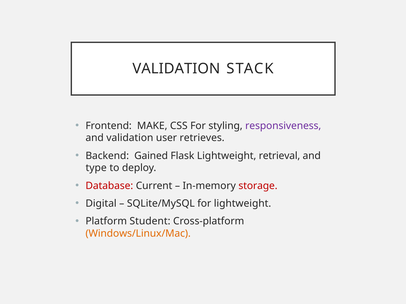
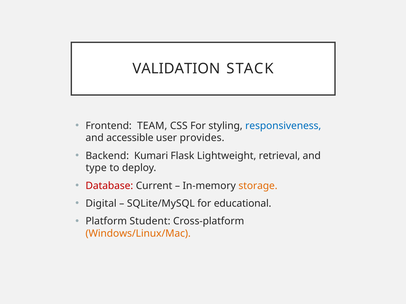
MAKE: MAKE -> TEAM
responsiveness colour: purple -> blue
and validation: validation -> accessible
retrieves: retrieves -> provides
Gained: Gained -> Kumari
storage colour: red -> orange
for lightweight: lightweight -> educational
